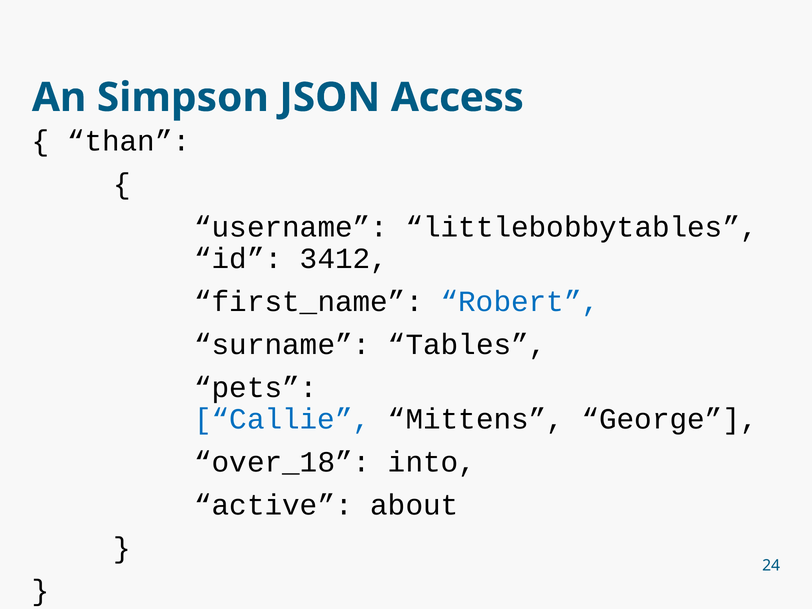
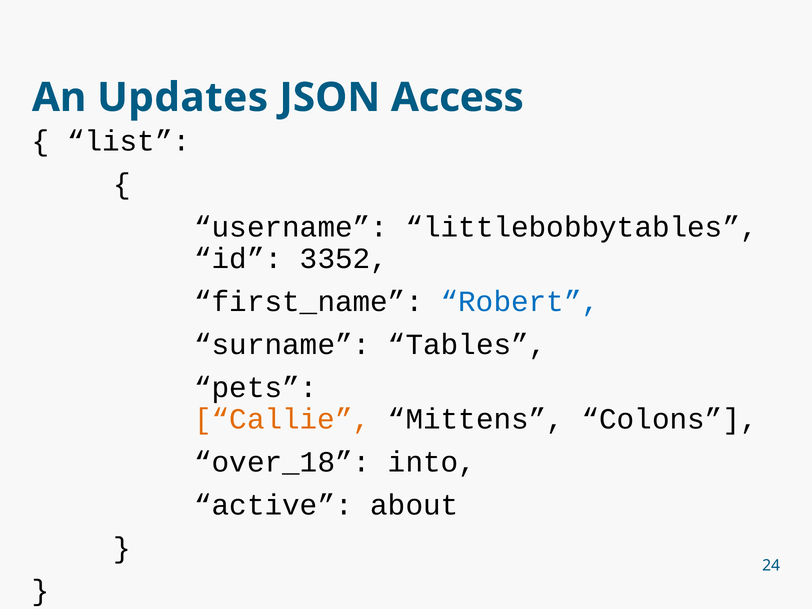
Simpson: Simpson -> Updates
than: than -> list
3412: 3412 -> 3352
Callie colour: blue -> orange
George: George -> Colons
